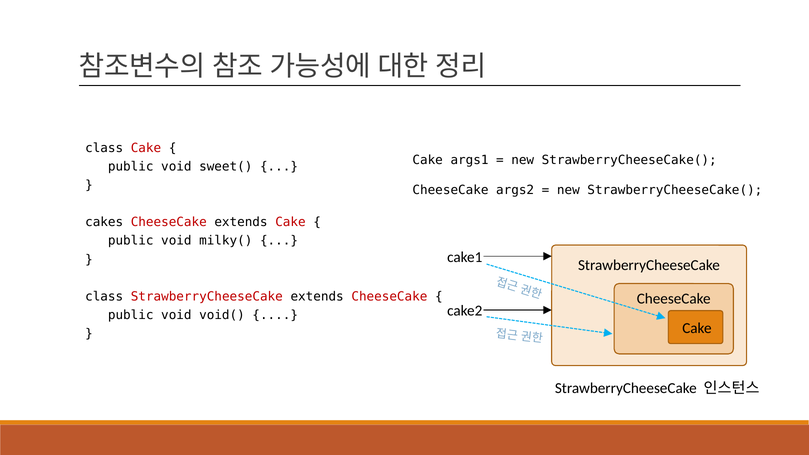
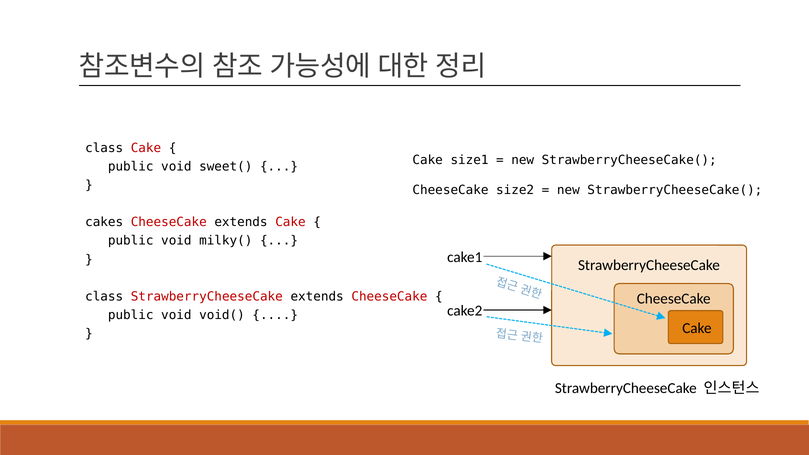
args1: args1 -> size1
args2: args2 -> size2
